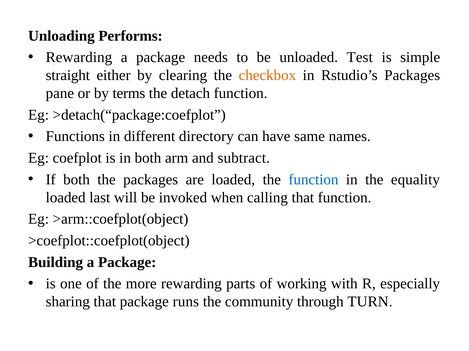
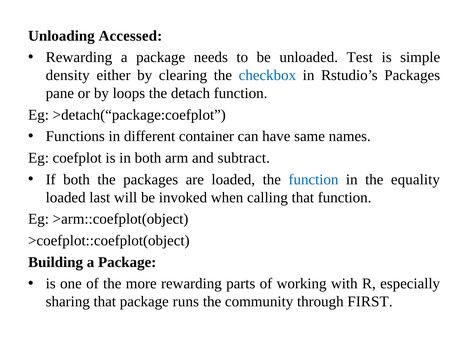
Performs: Performs -> Accessed
straight: straight -> density
checkbox colour: orange -> blue
terms: terms -> loops
directory: directory -> container
TURN: TURN -> FIRST
